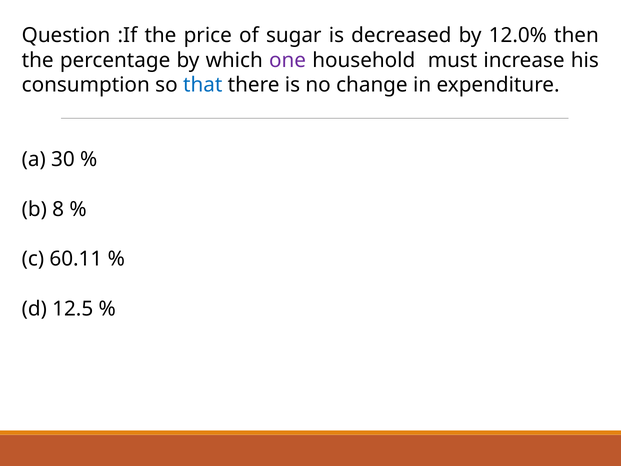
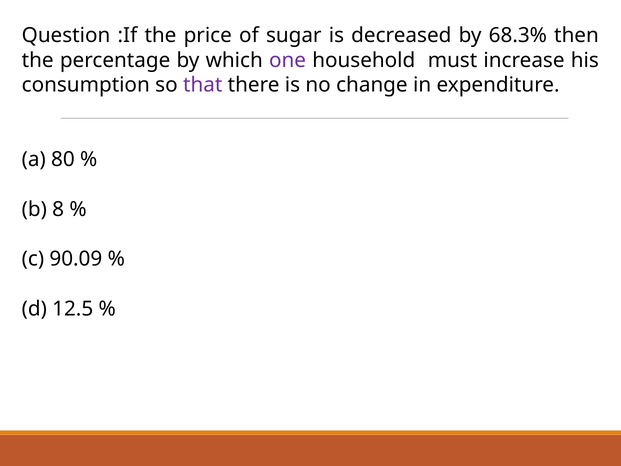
12.0%: 12.0% -> 68.3%
that colour: blue -> purple
30: 30 -> 80
60.11: 60.11 -> 90.09
